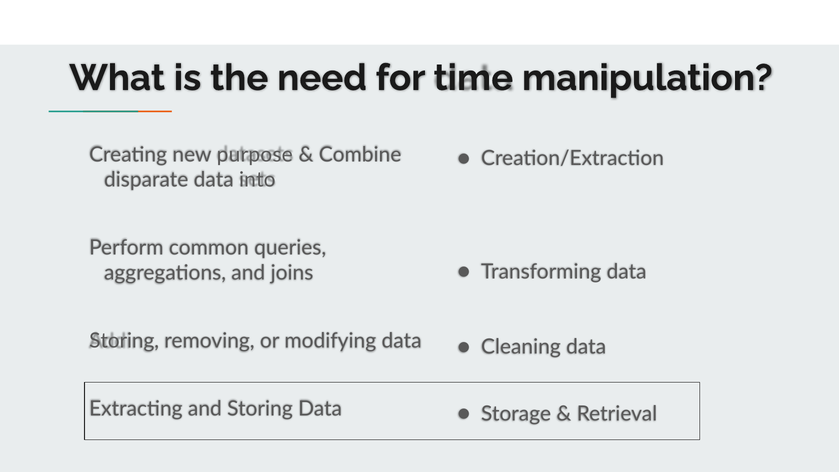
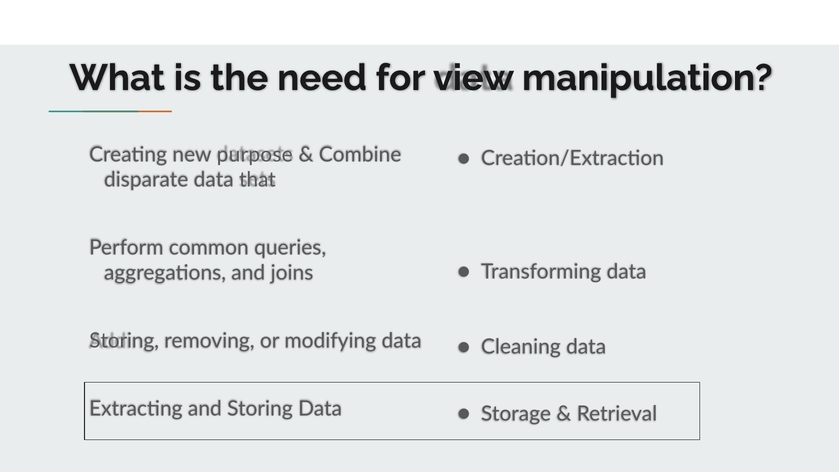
time: time -> view
into: into -> that
